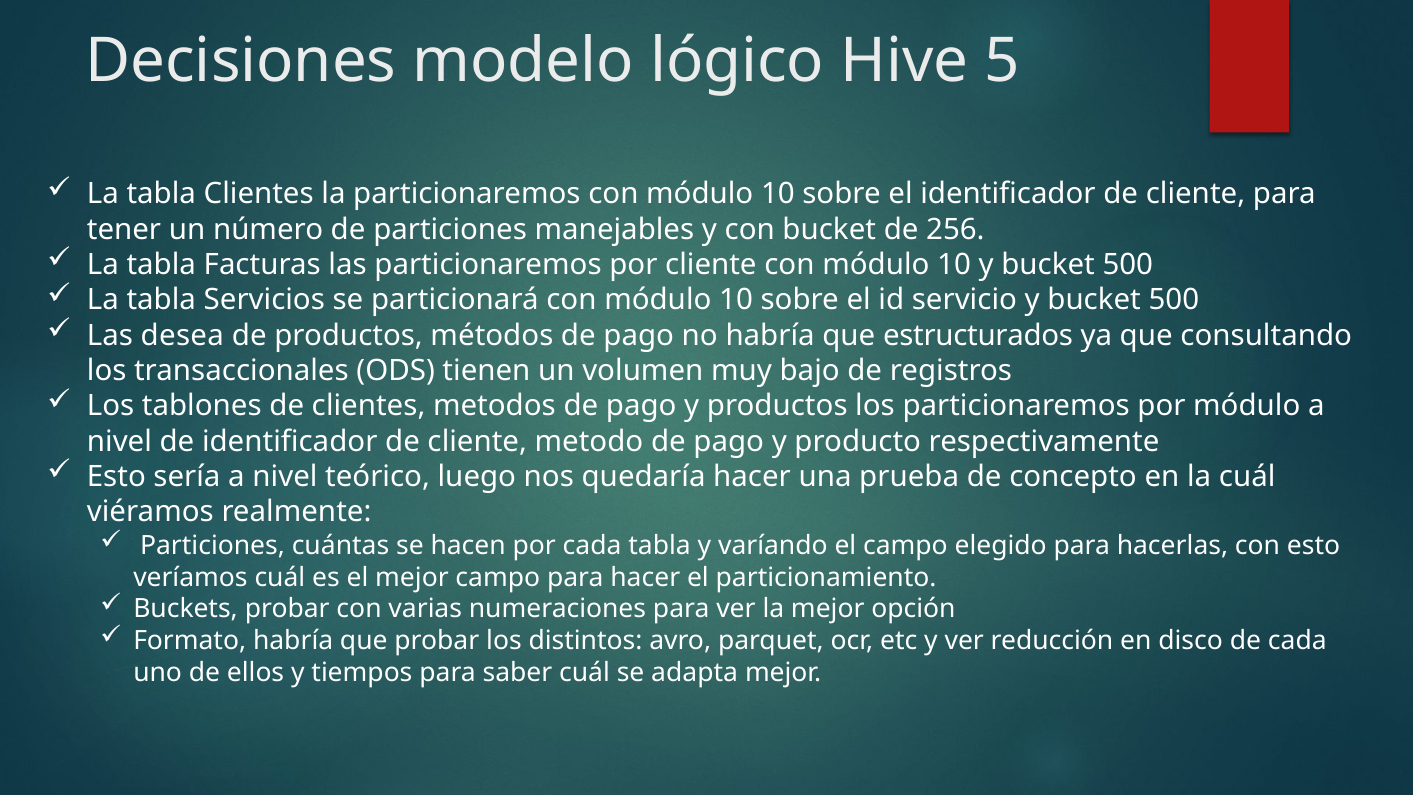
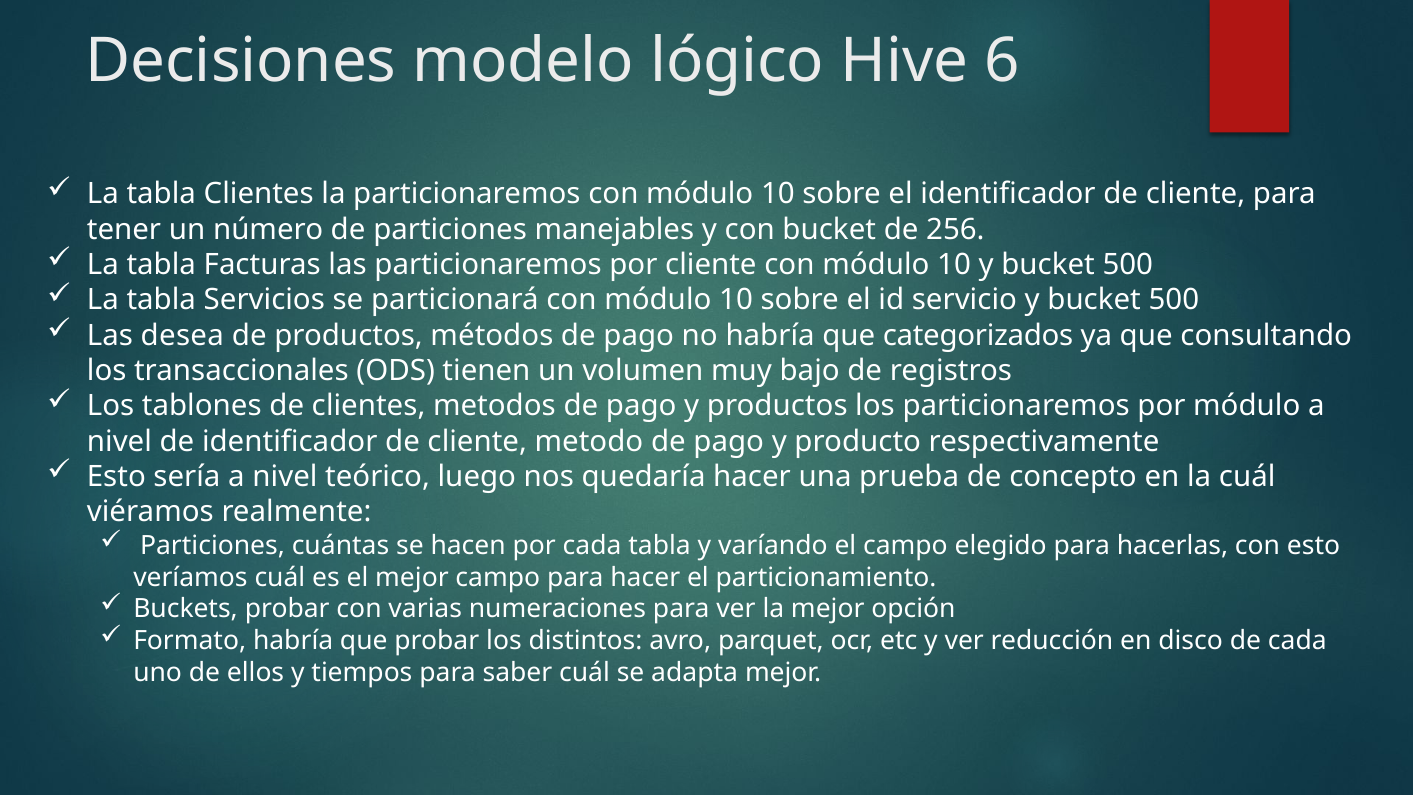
5: 5 -> 6
estructurados: estructurados -> categorizados
